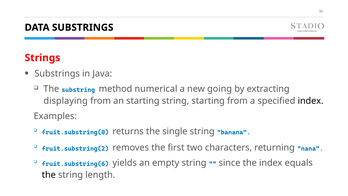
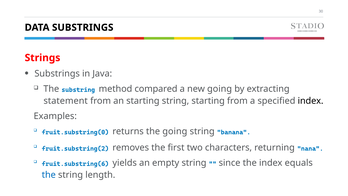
numerical: numerical -> compared
displaying: displaying -> statement
the single: single -> going
the at (49, 175) colour: black -> blue
